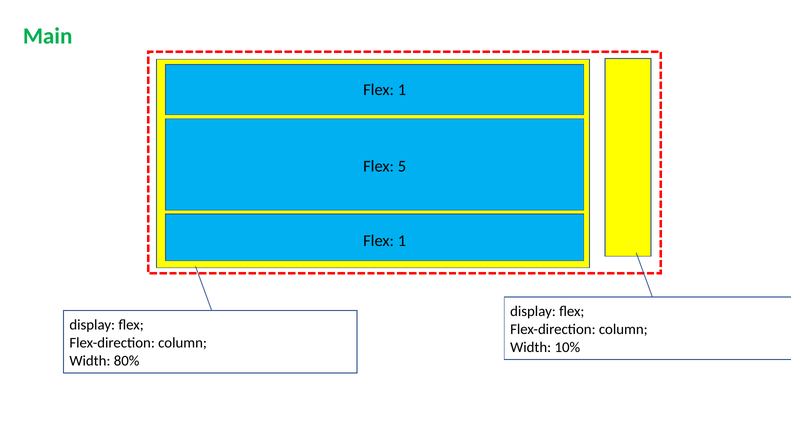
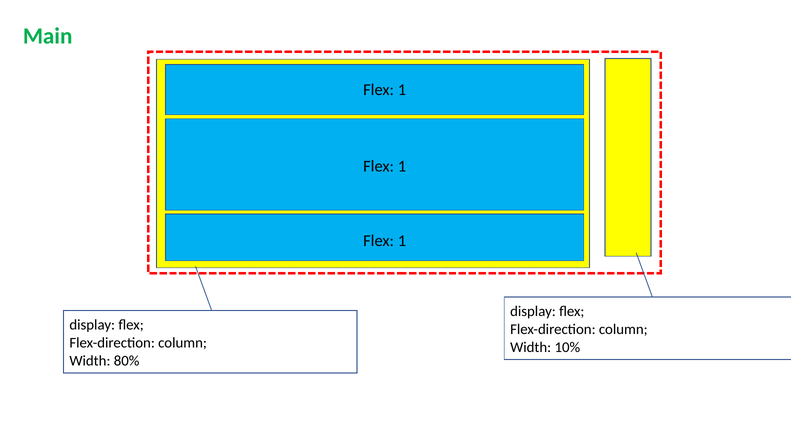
5 at (402, 166): 5 -> 1
